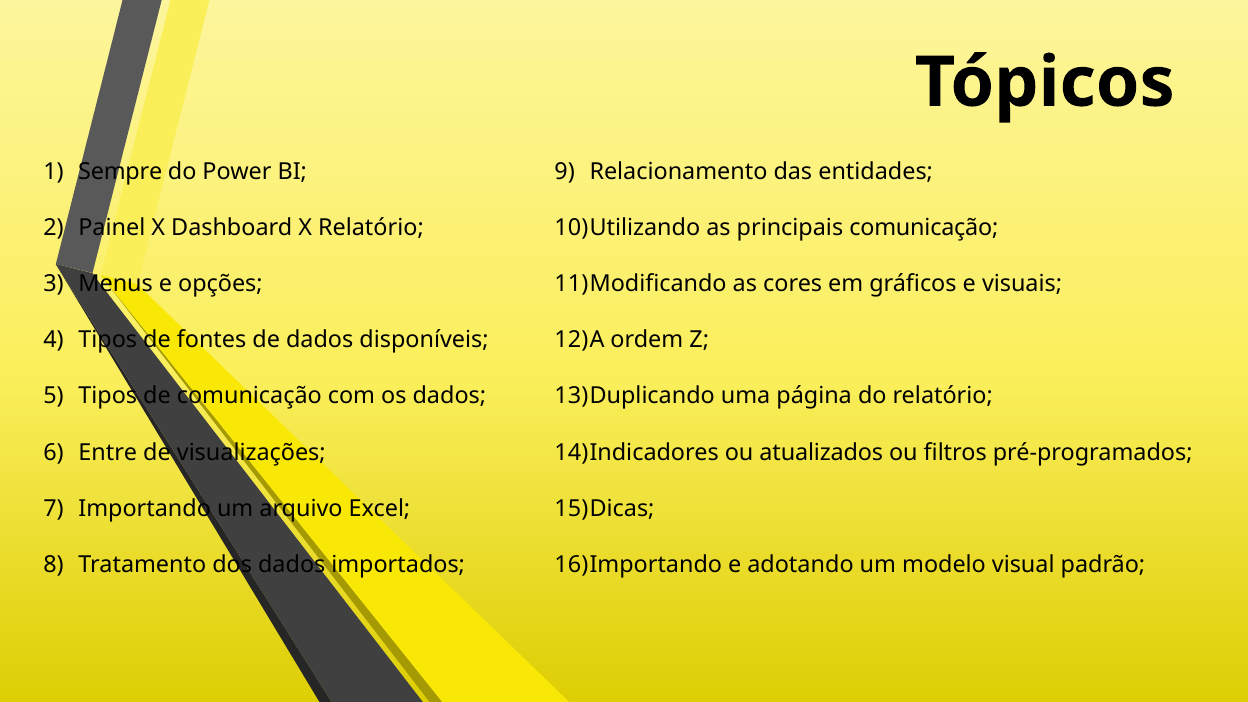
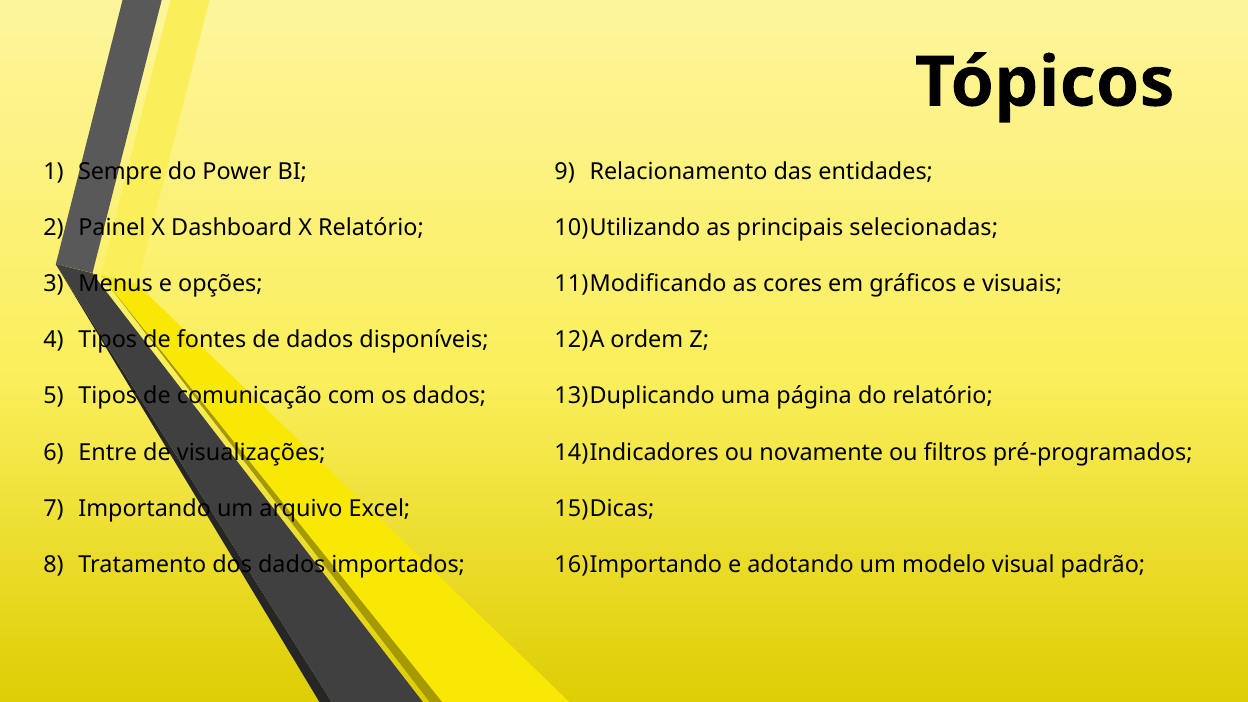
principais comunicação: comunicação -> selecionadas
atualizados: atualizados -> novamente
